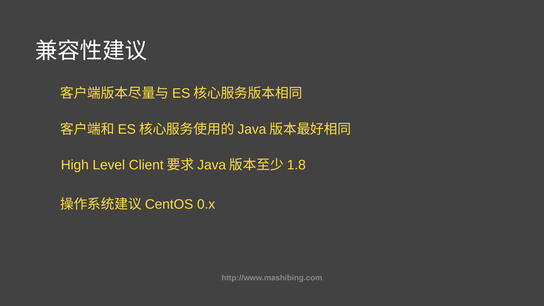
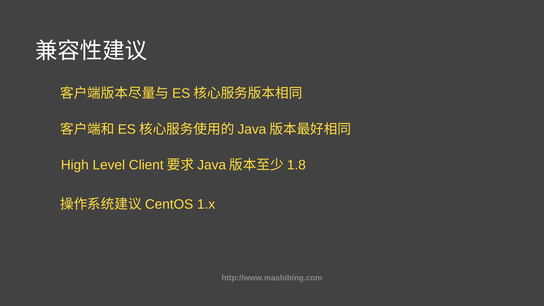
0.x: 0.x -> 1.x
